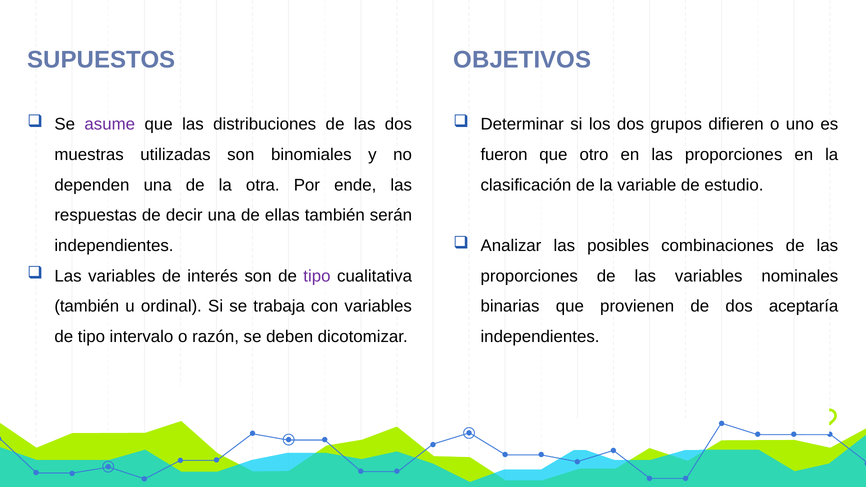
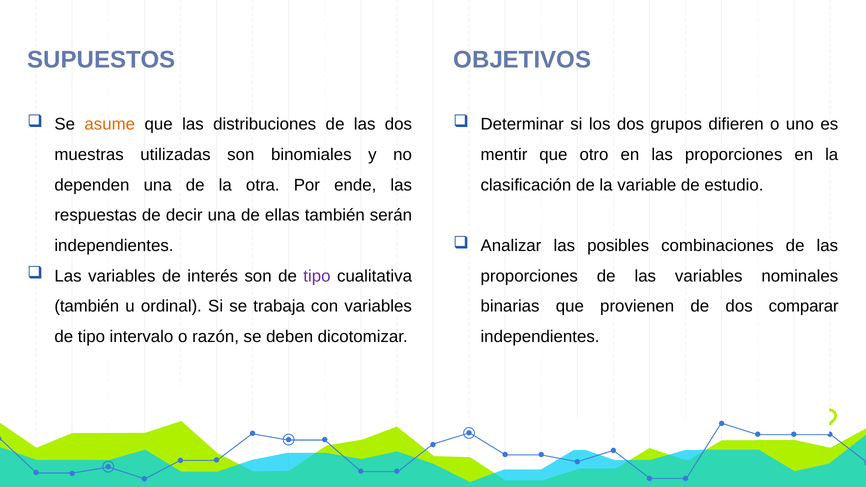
asume colour: purple -> orange
fueron: fueron -> mentir
aceptaría: aceptaría -> comparar
